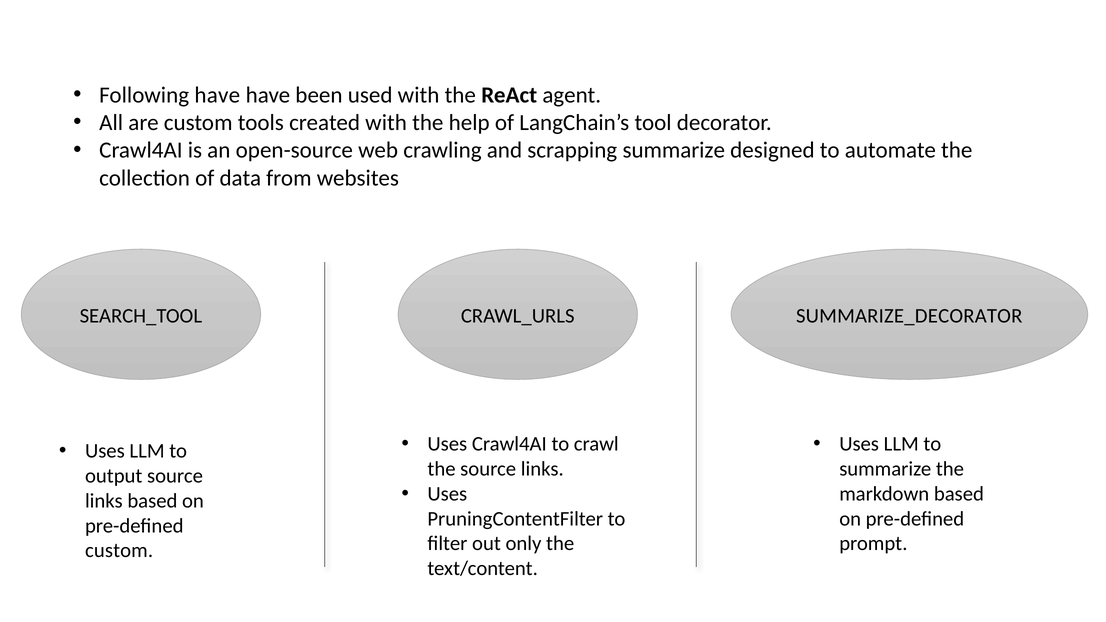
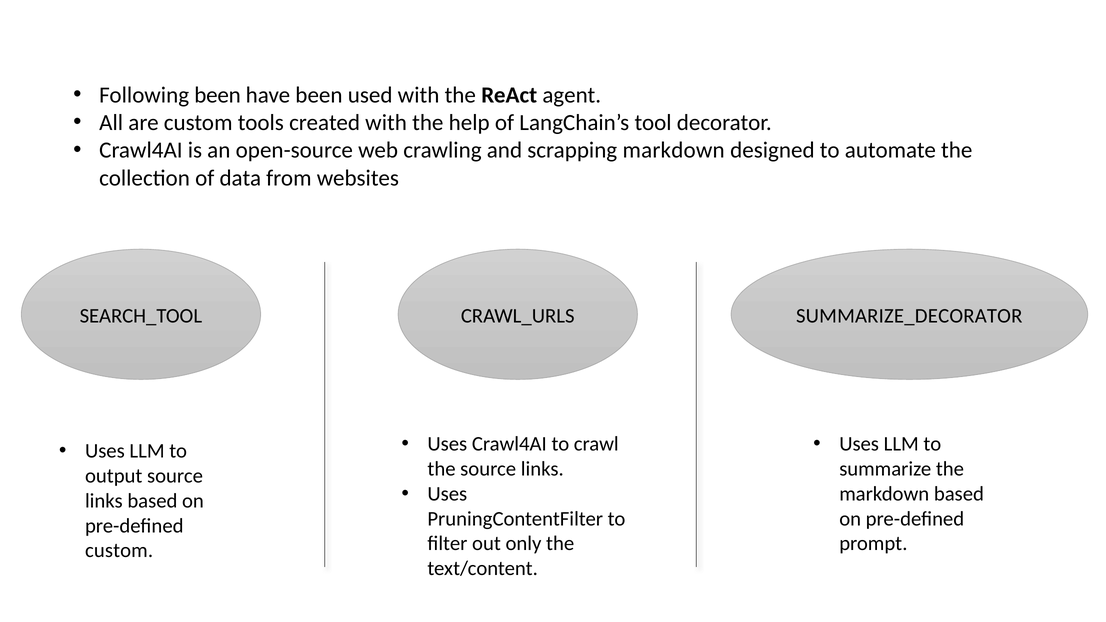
Following have: have -> been
scrapping summarize: summarize -> markdown
